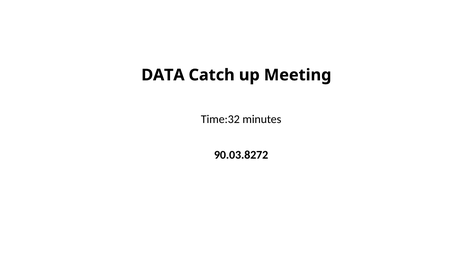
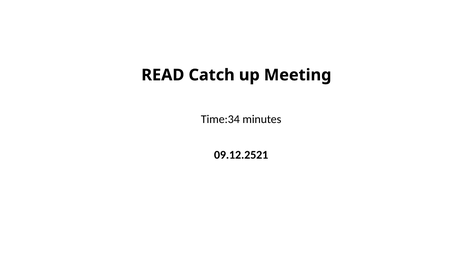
DATA: DATA -> READ
Time:32: Time:32 -> Time:34
90.03.8272: 90.03.8272 -> 09.12.2521
